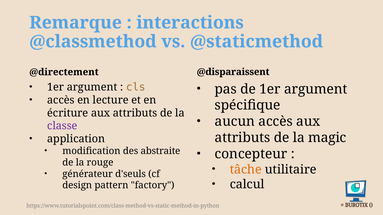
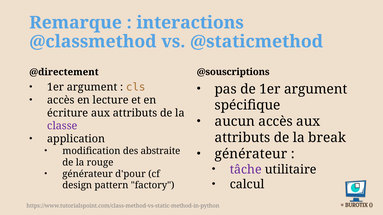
@disparaissent: @disparaissent -> @souscriptions
magic: magic -> break
concepteur at (251, 154): concepteur -> générateur
tâche colour: orange -> purple
d'seuls: d'seuls -> d'pour
